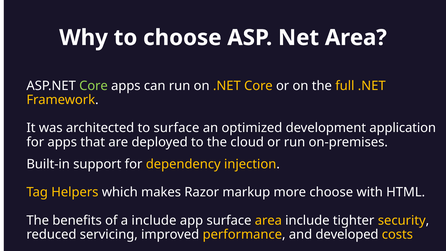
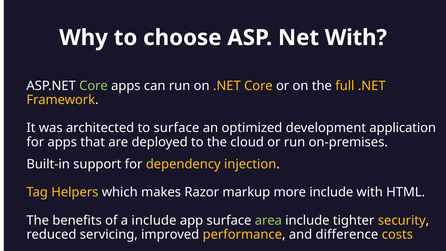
Net Area: Area -> With
more choose: choose -> include
area at (268, 220) colour: yellow -> light green
developed: developed -> difference
